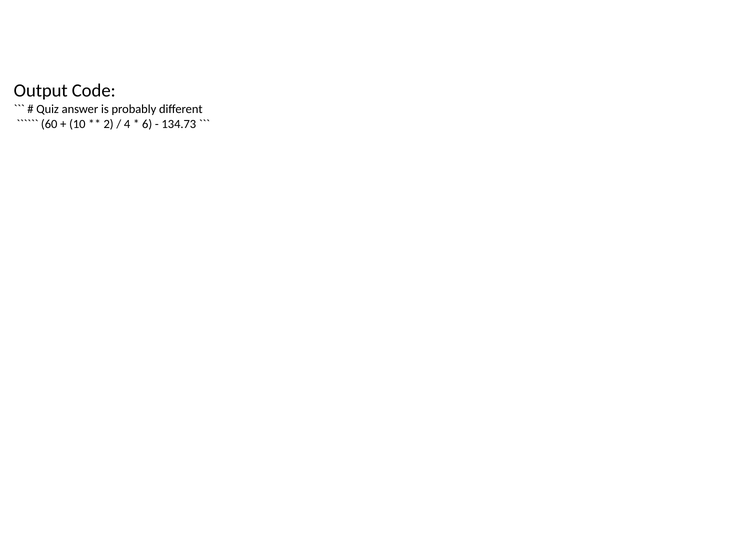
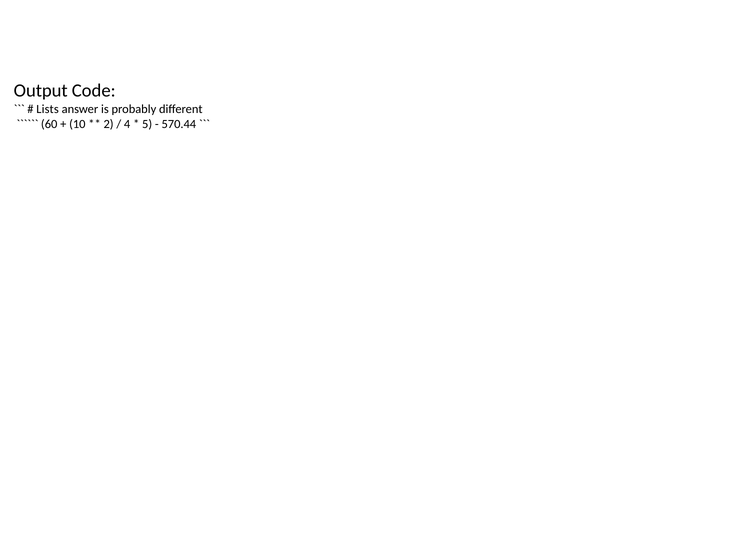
Quiz: Quiz -> Lists
6: 6 -> 5
134.73: 134.73 -> 570.44
